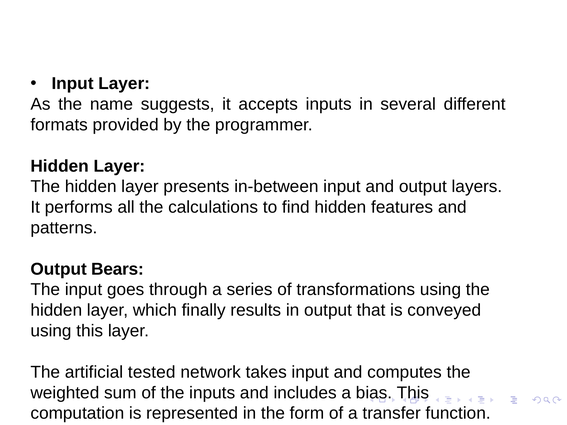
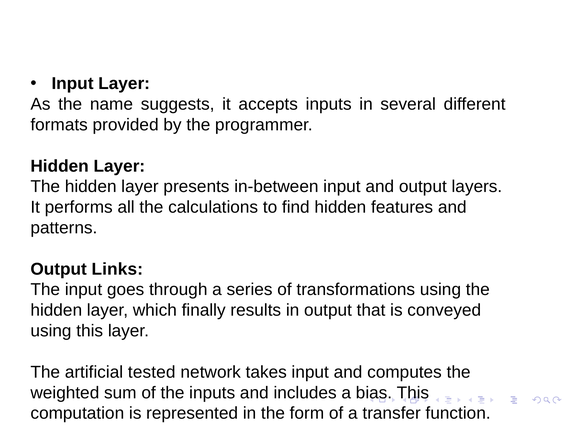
Bears: Bears -> Links
